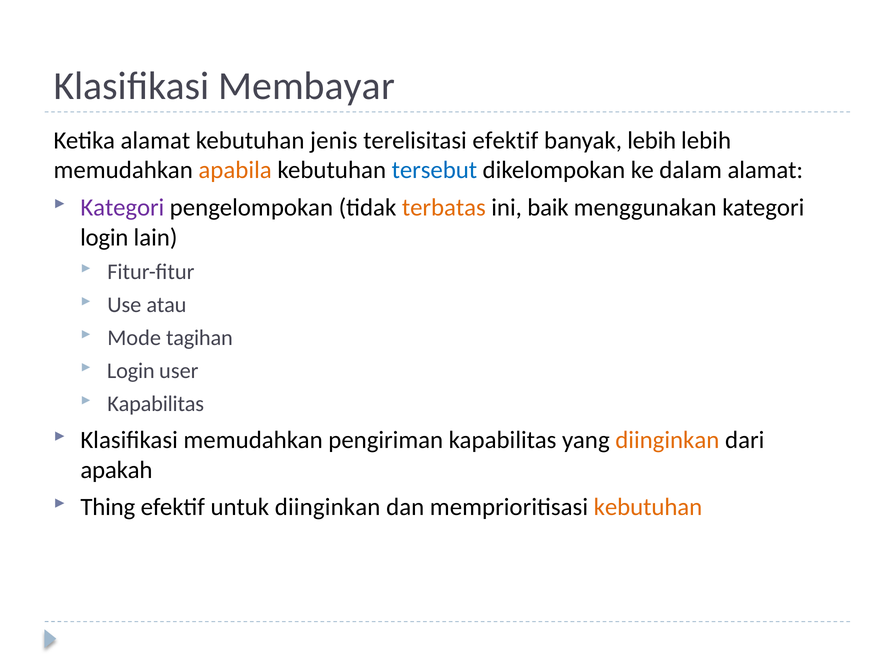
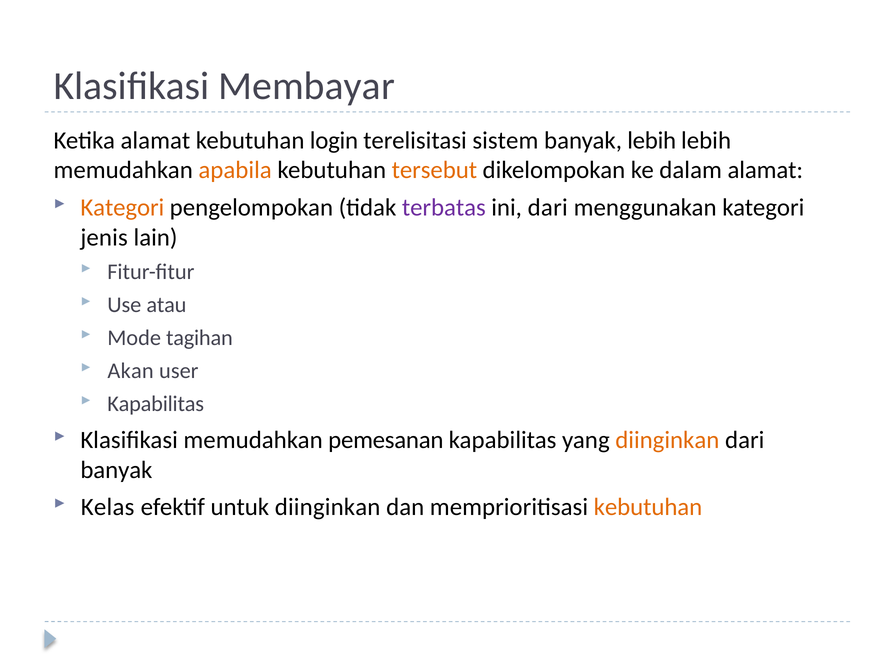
jenis: jenis -> login
terelisitasi efektif: efektif -> sistem
tersebut colour: blue -> orange
Kategori at (122, 208) colour: purple -> orange
terbatas colour: orange -> purple
ini baik: baik -> dari
login at (104, 238): login -> jenis
Login at (131, 371): Login -> Akan
pengiriman: pengiriman -> pemesanan
apakah at (116, 470): apakah -> banyak
Thing: Thing -> Kelas
